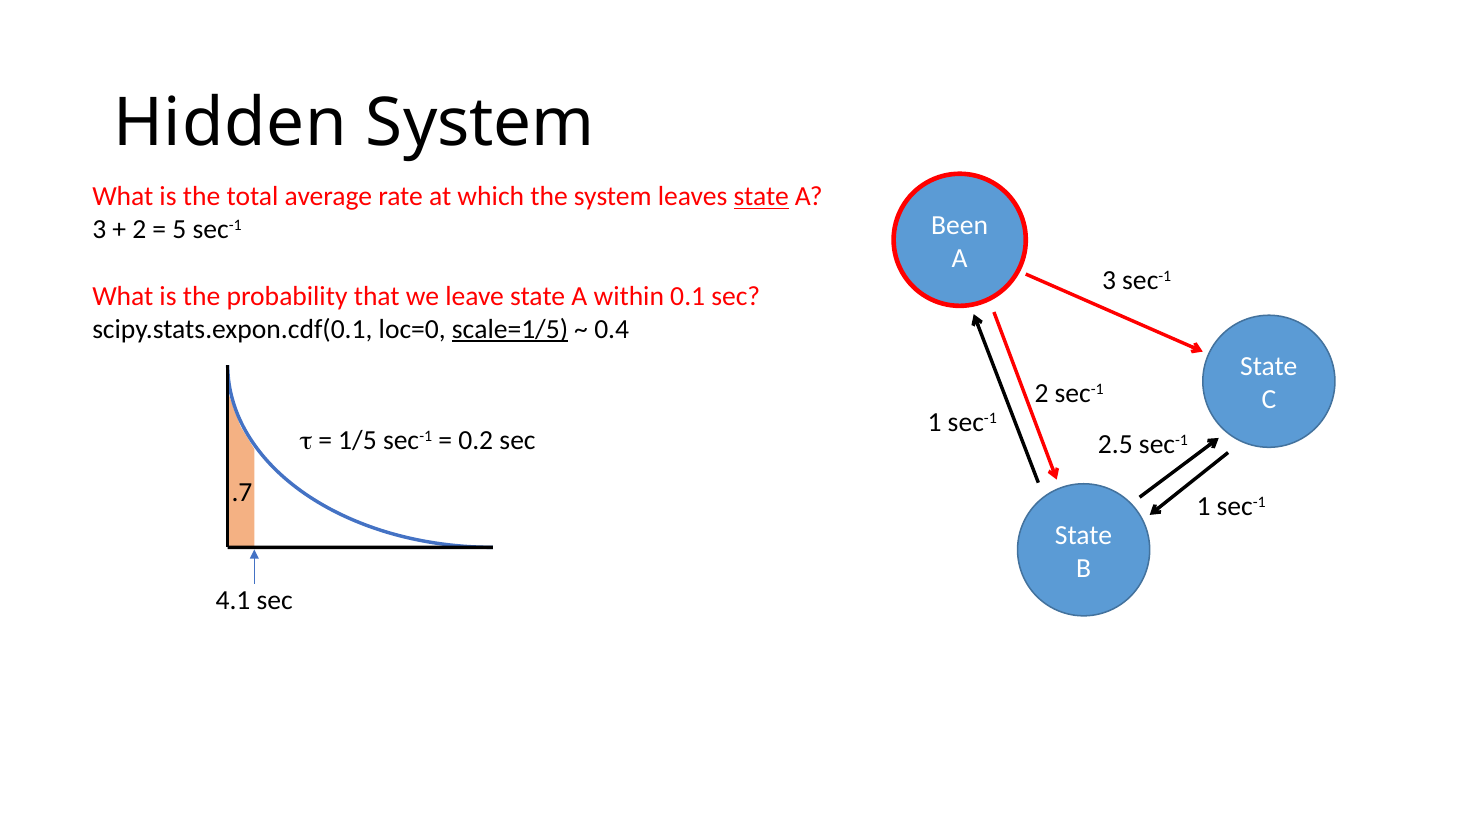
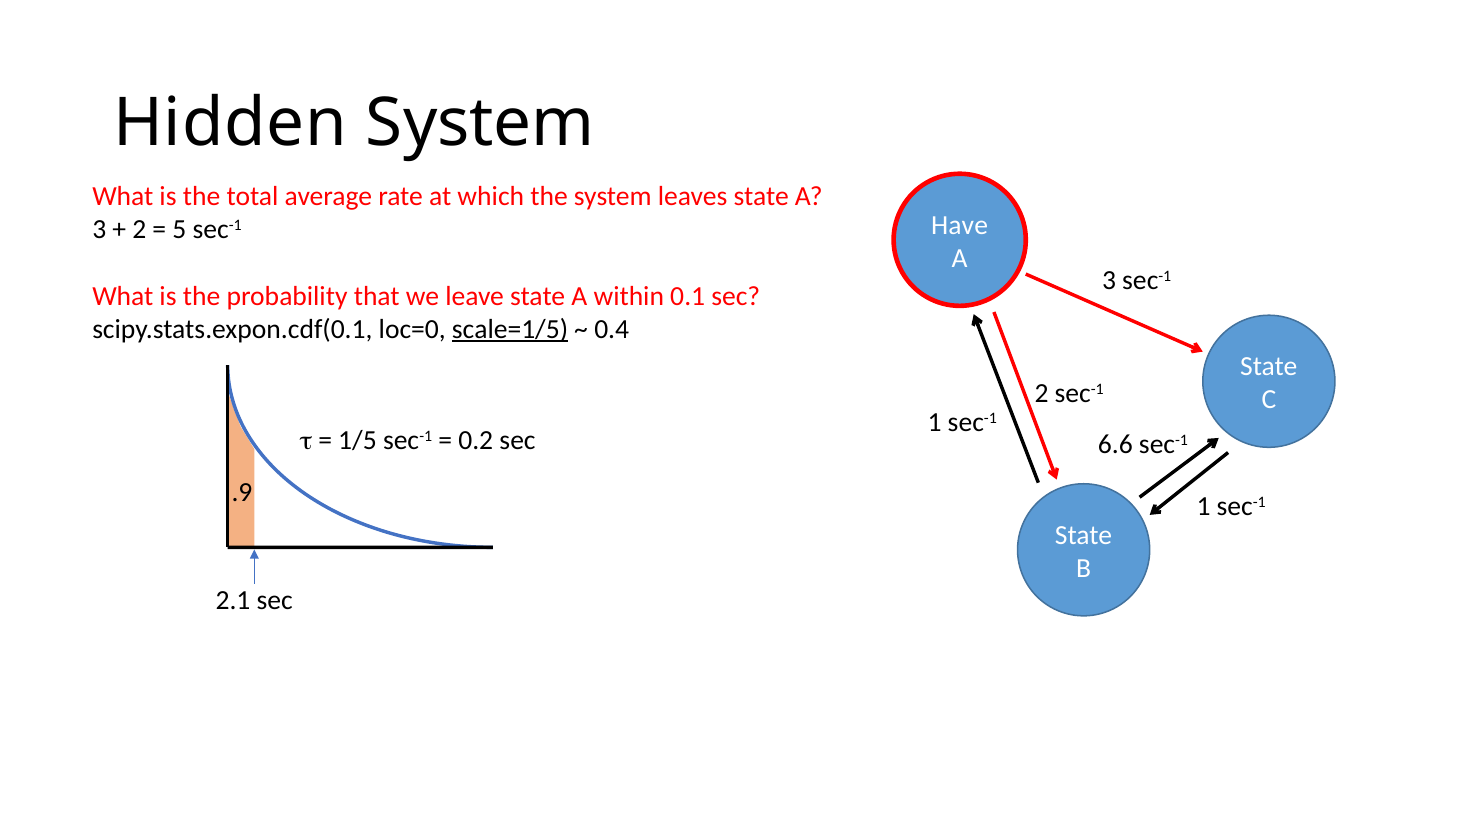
state at (761, 197) underline: present -> none
Been: Been -> Have
2.5: 2.5 -> 6.6
.7: .7 -> .9
4.1: 4.1 -> 2.1
